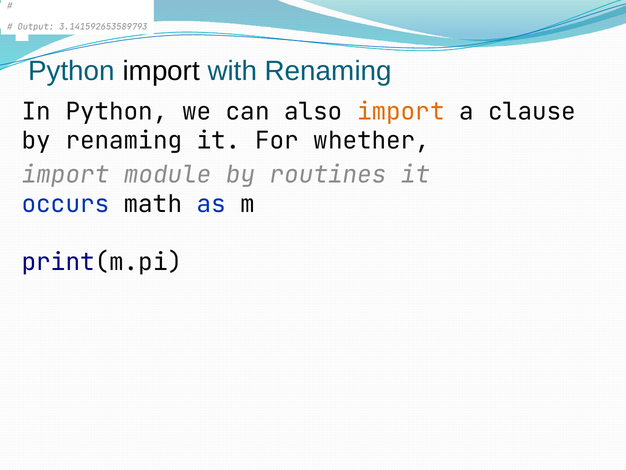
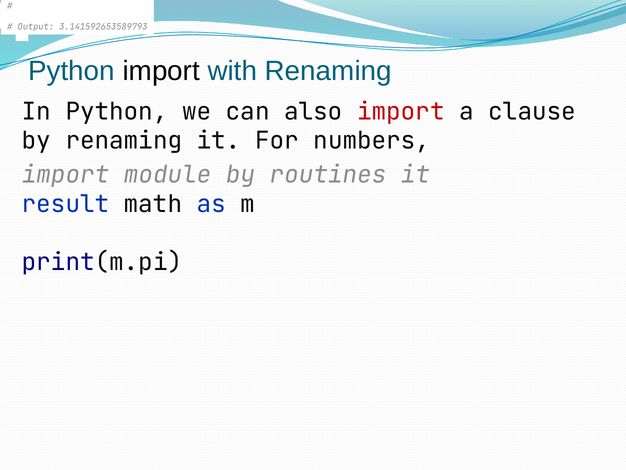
import at (401, 111) colour: orange -> red
whether: whether -> numbers
occurs: occurs -> result
